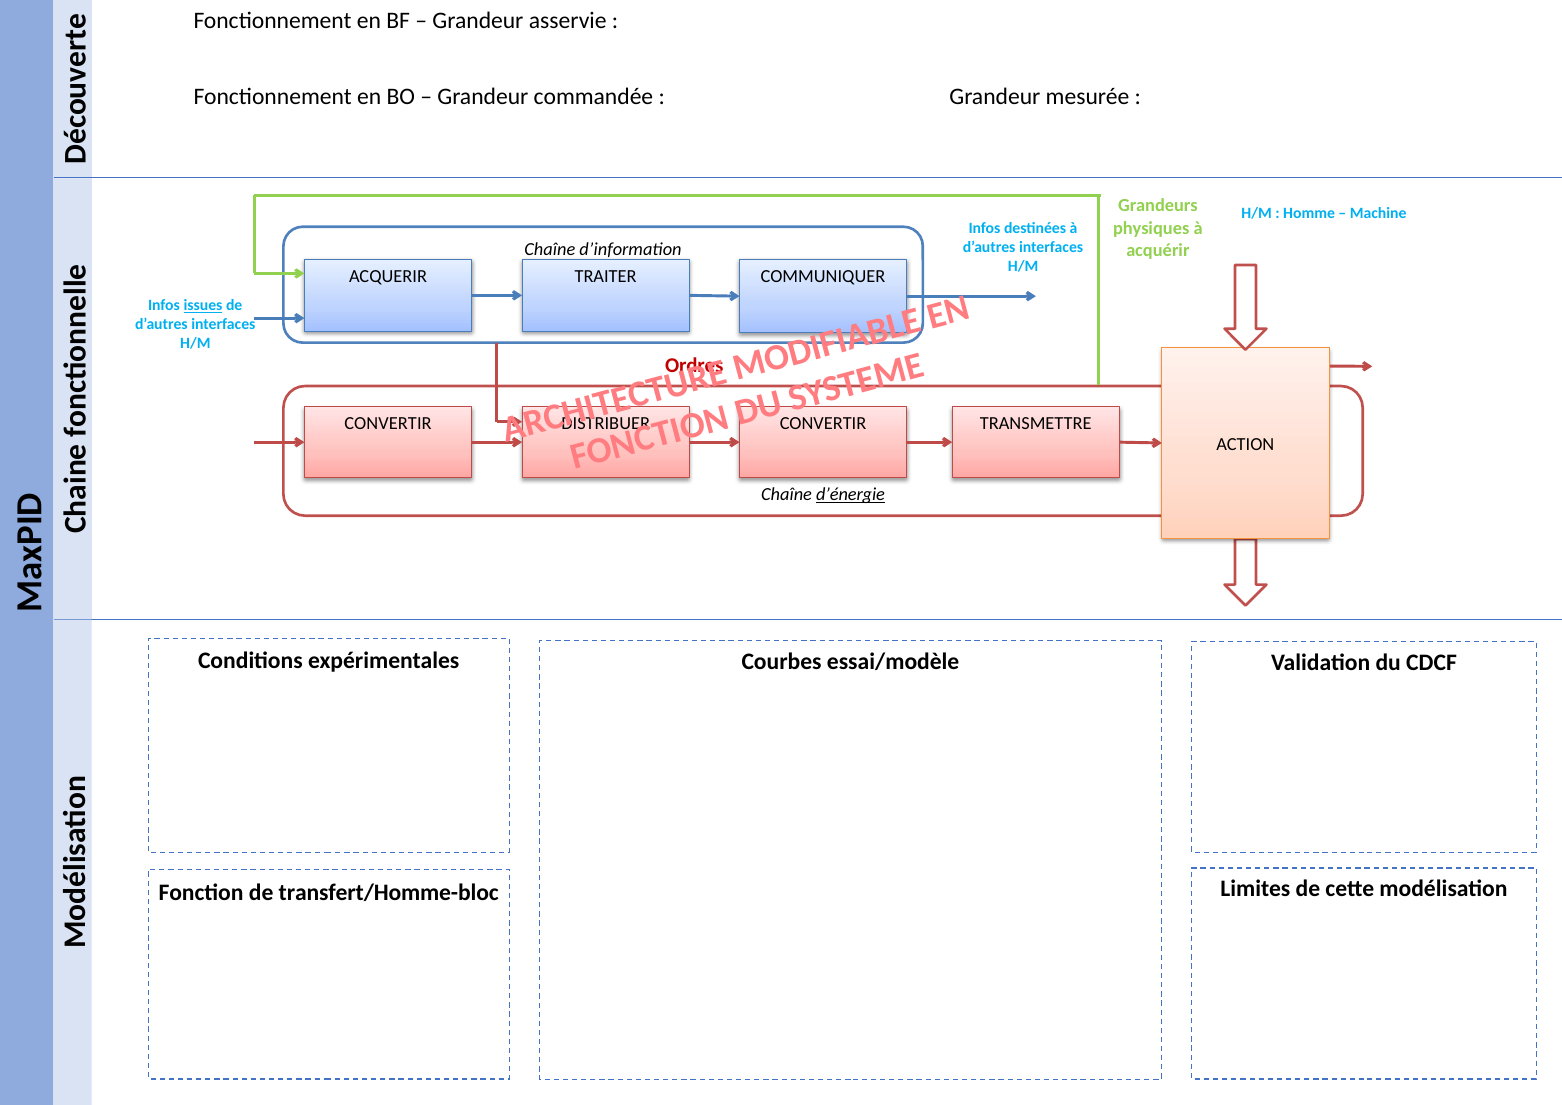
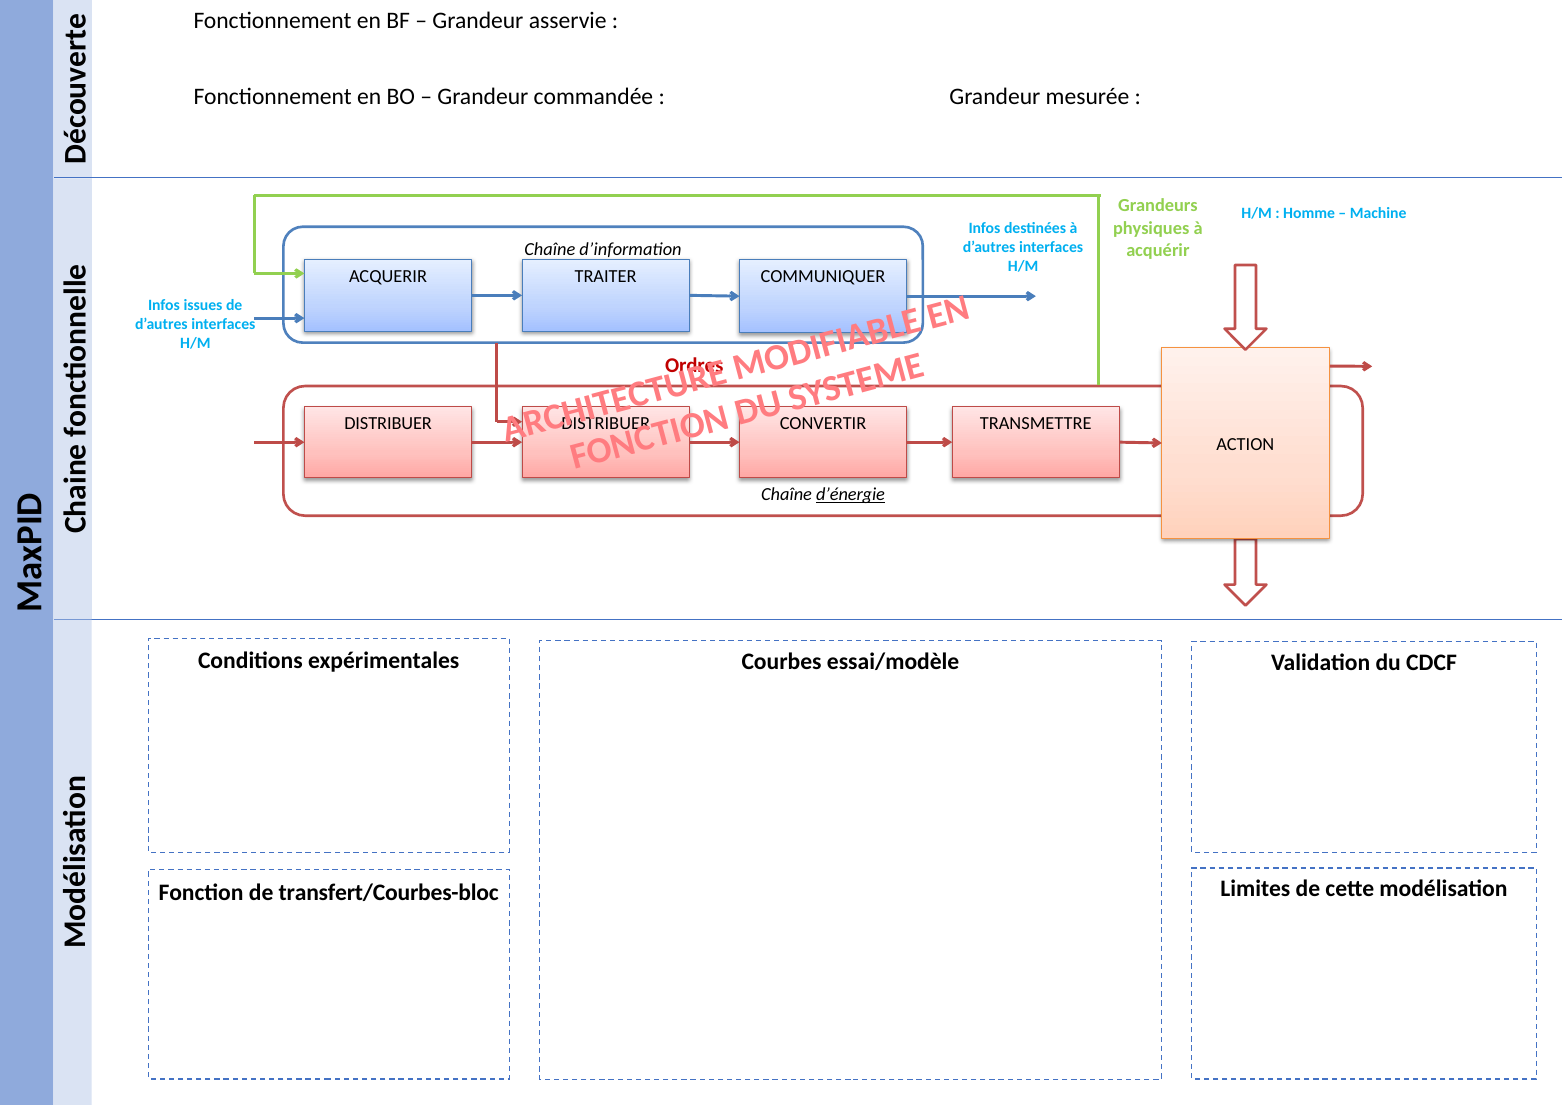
issues underline: present -> none
CONVERTIR at (388, 423): CONVERTIR -> DISTRIBUER
transfert/Homme-bloc: transfert/Homme-bloc -> transfert/Courbes-bloc
